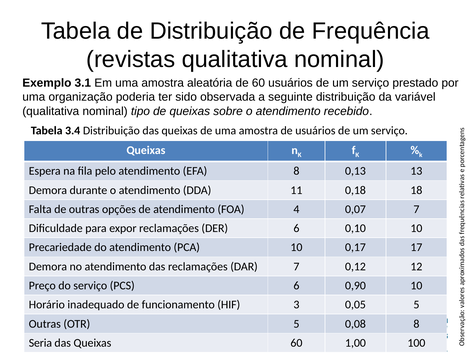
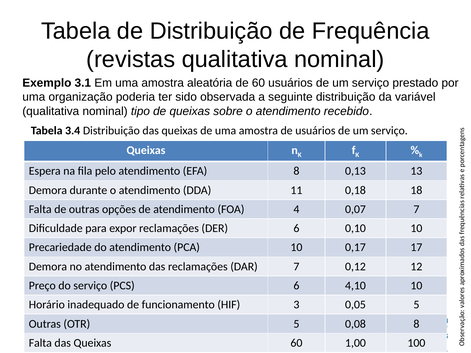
0,90: 0,90 -> 4,10
Seria at (40, 343): Seria -> Falta
